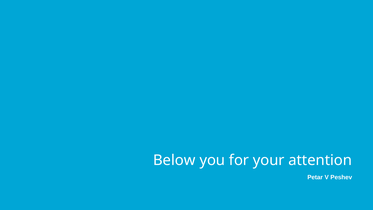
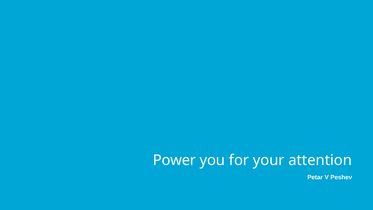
Below: Below -> Power
